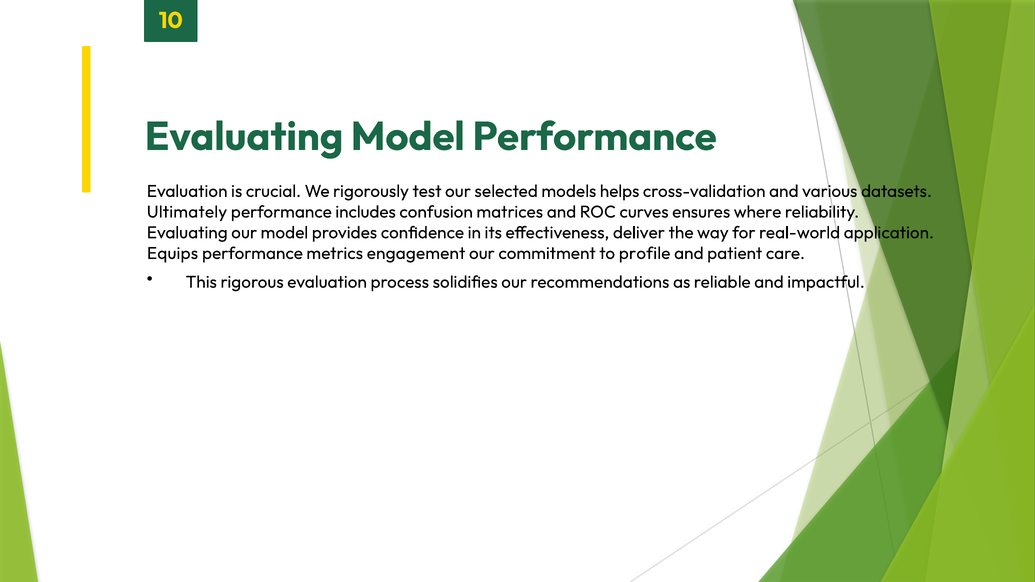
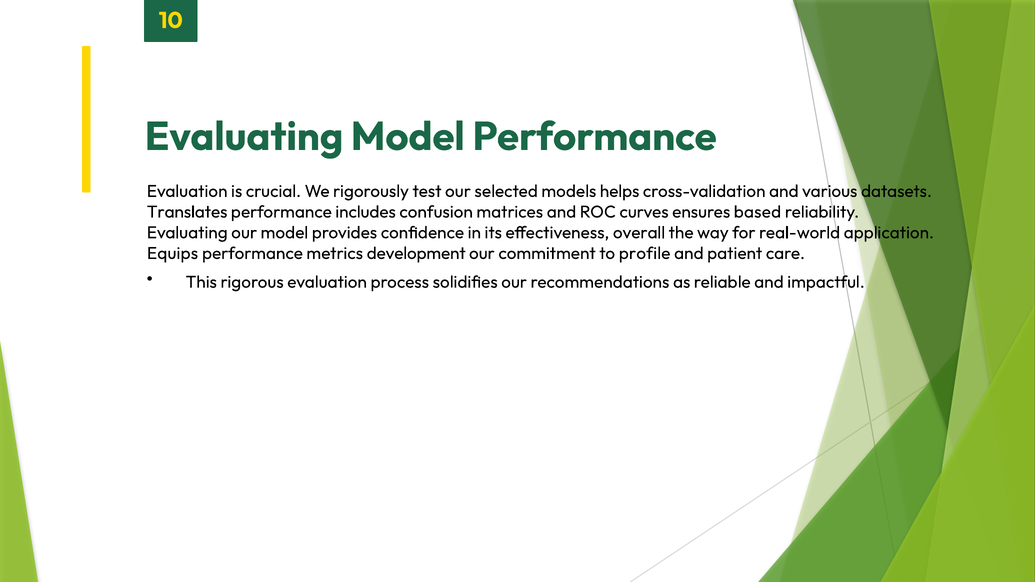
Ultimately: Ultimately -> Translates
where: where -> based
deliver: deliver -> overall
engagement: engagement -> development
